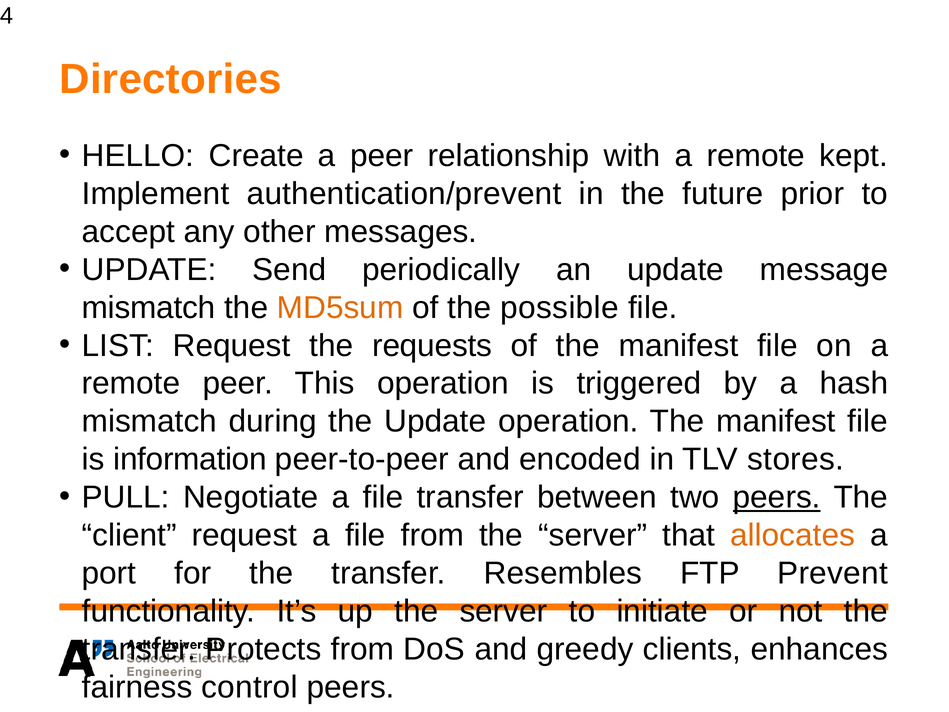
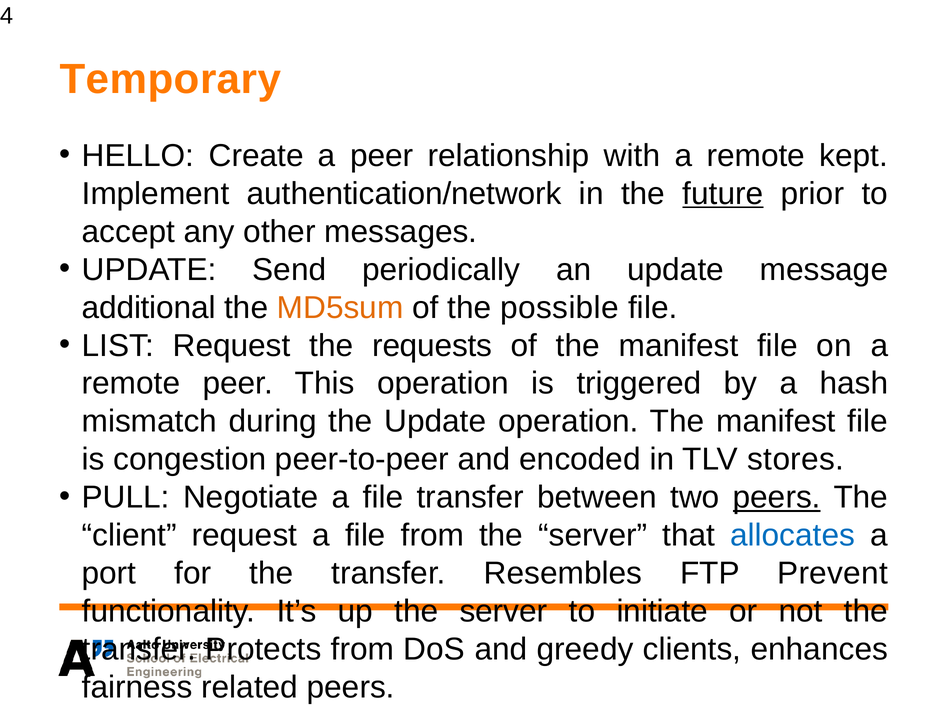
Directories: Directories -> Temporary
authentication/prevent: authentication/prevent -> authentication/network
future underline: none -> present
mismatch at (149, 307): mismatch -> additional
is information: information -> congestion
allocates colour: orange -> blue
control: control -> related
